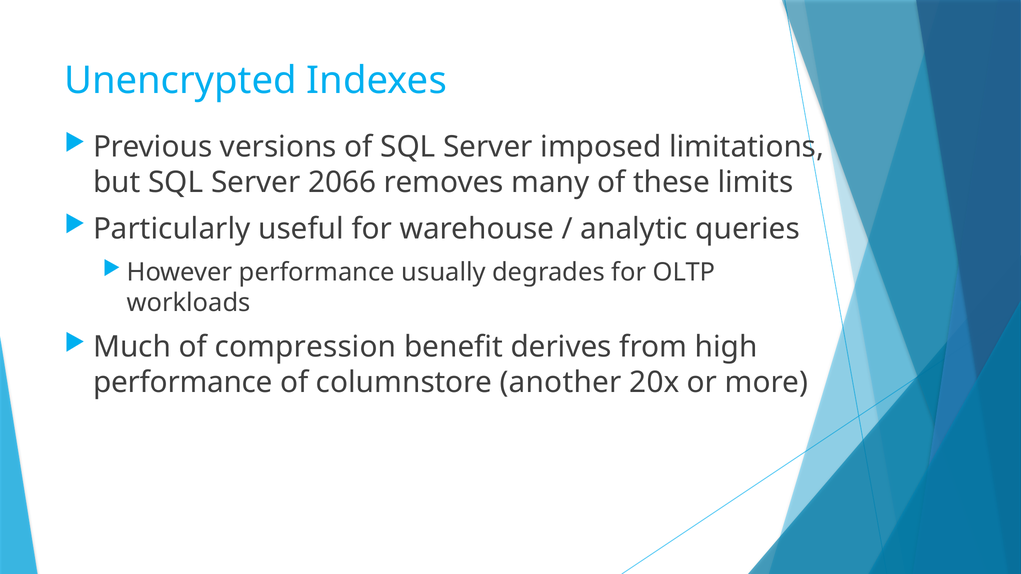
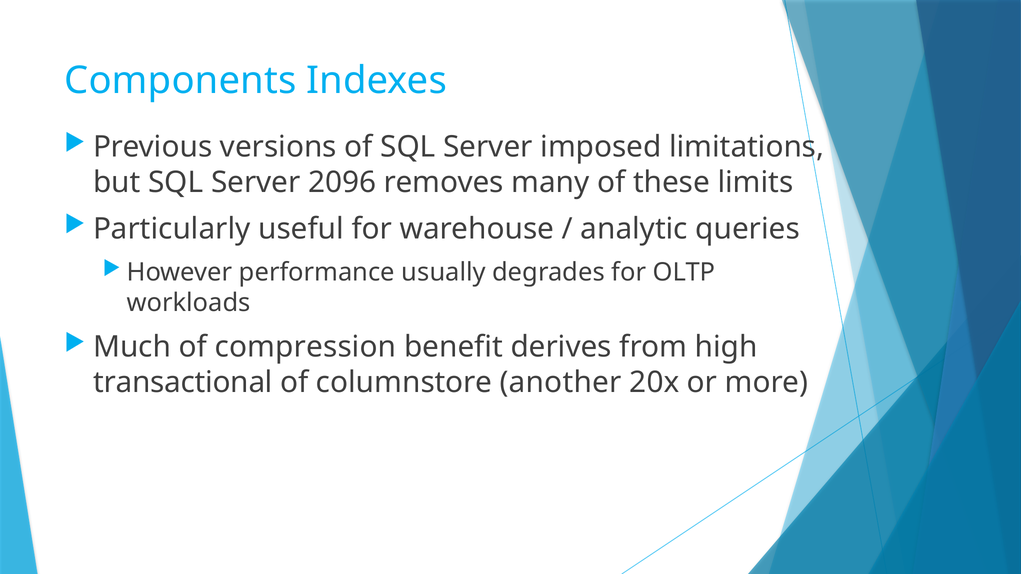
Unencrypted: Unencrypted -> Components
2066: 2066 -> 2096
performance at (183, 383): performance -> transactional
